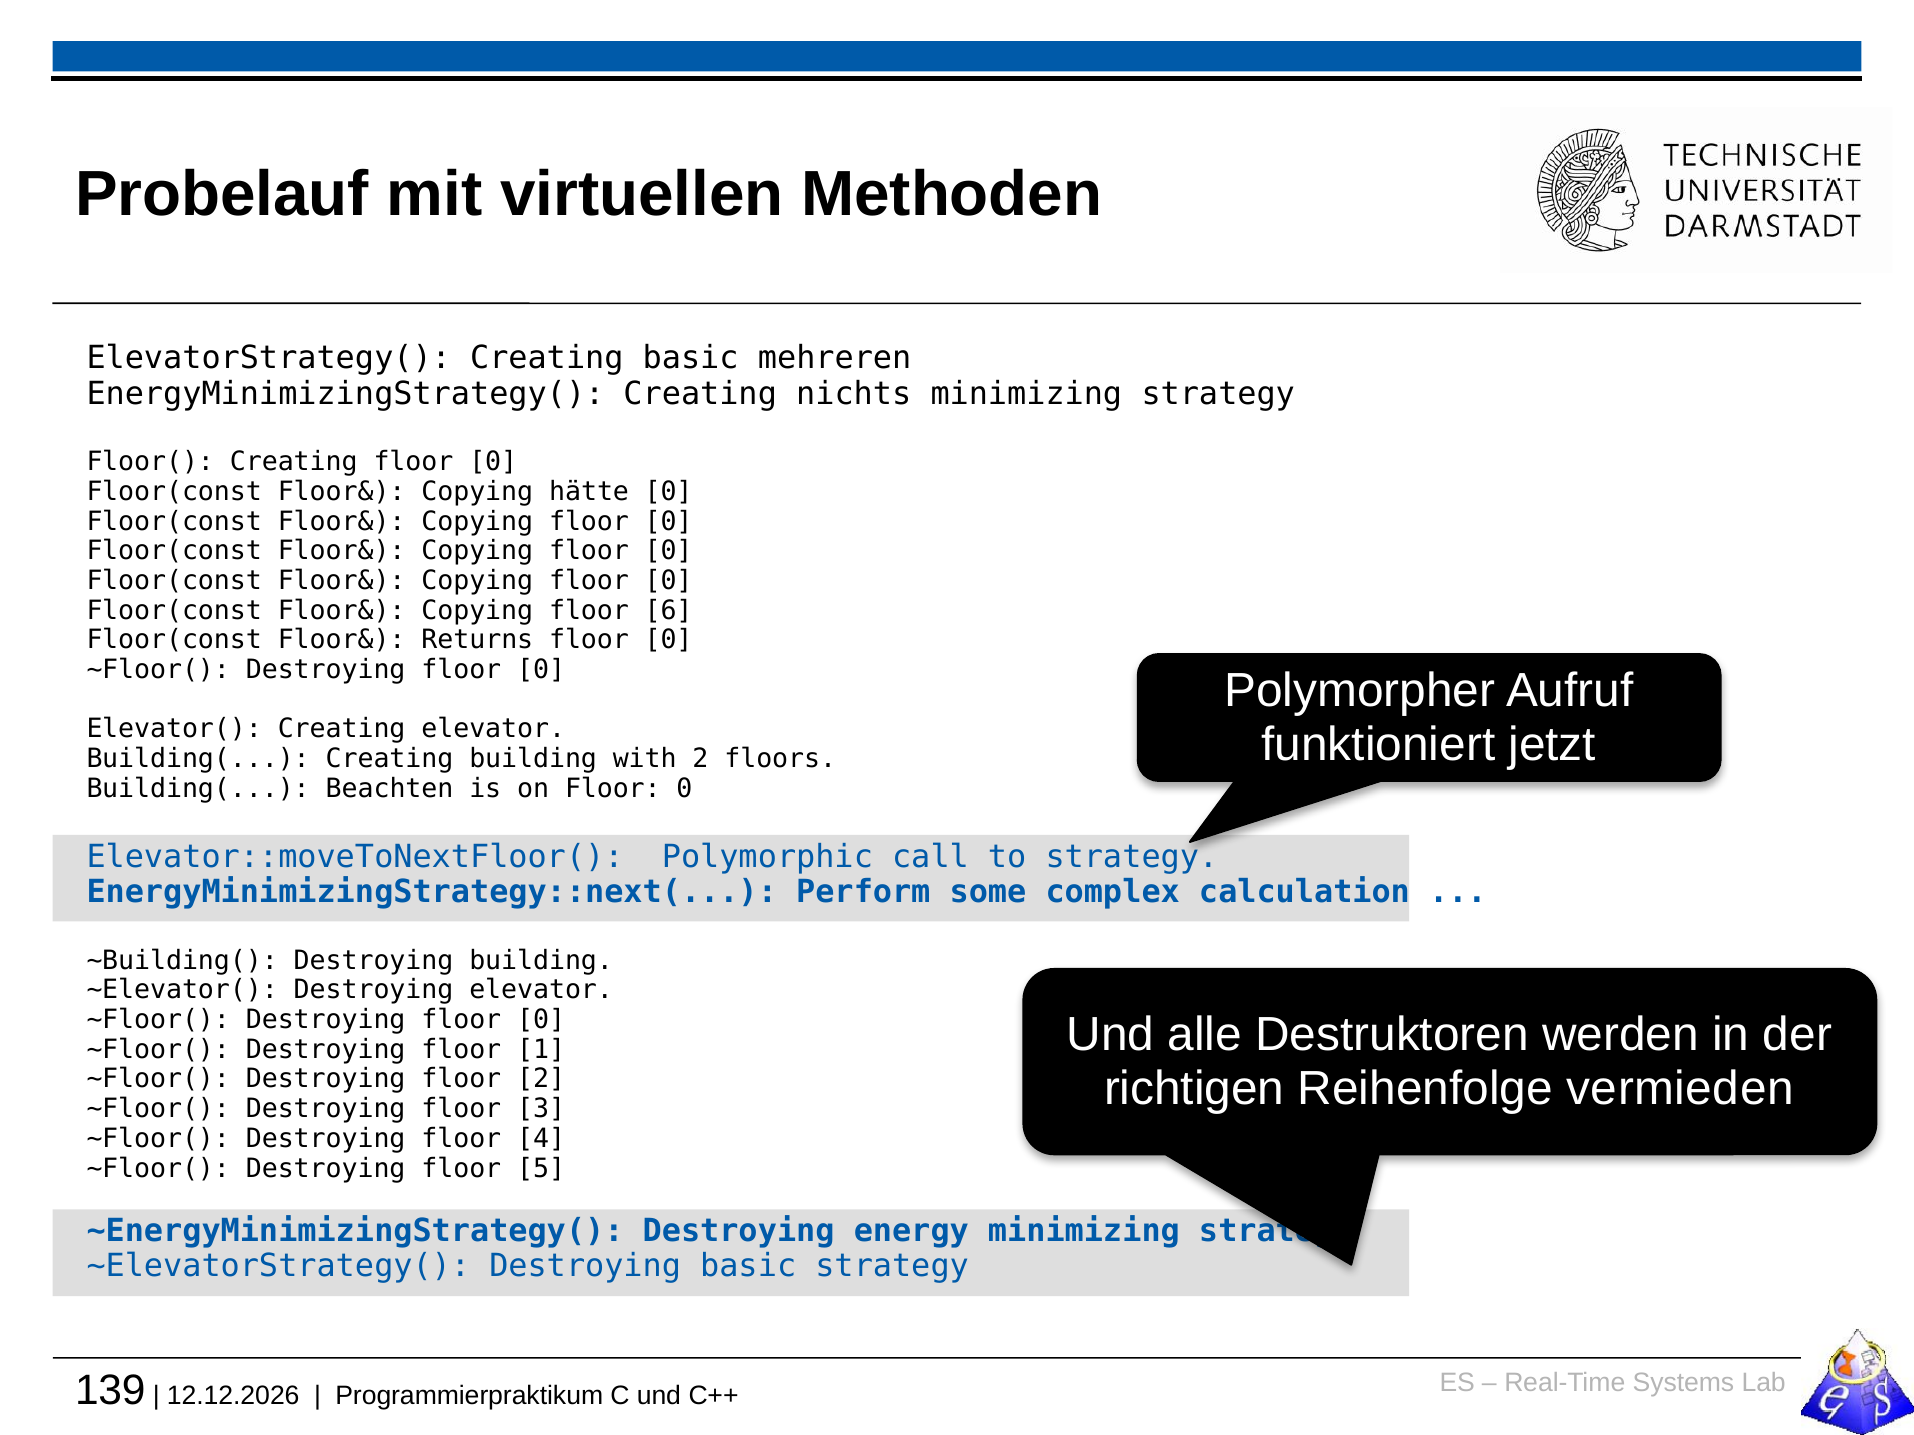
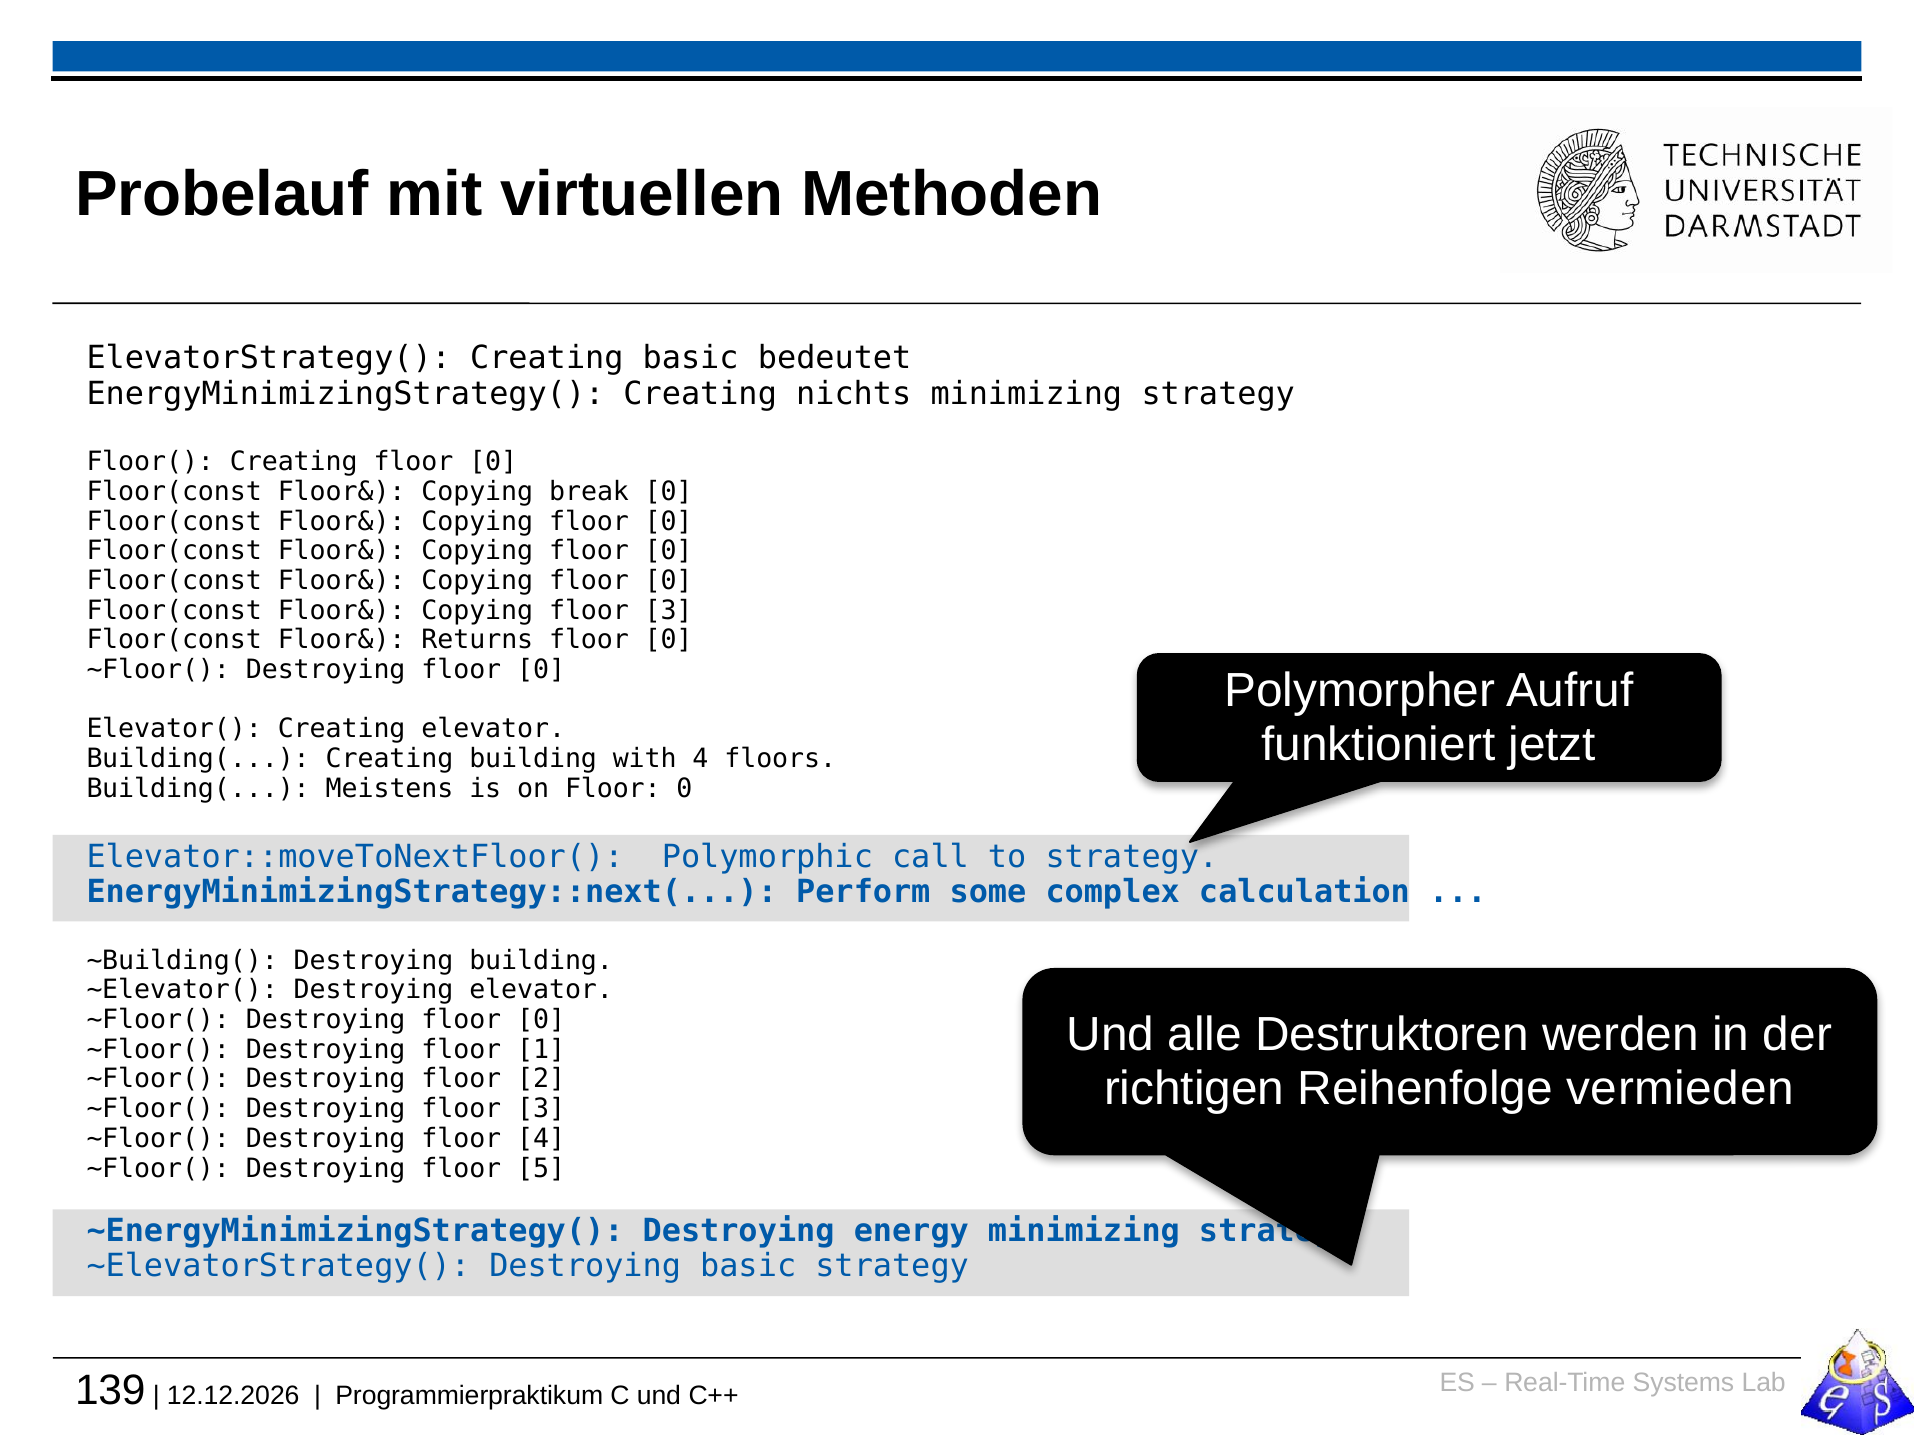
mehreren: mehreren -> bedeutet
hätte: hätte -> break
Copying floor 6: 6 -> 3
with 2: 2 -> 4
Beachten: Beachten -> Meistens
